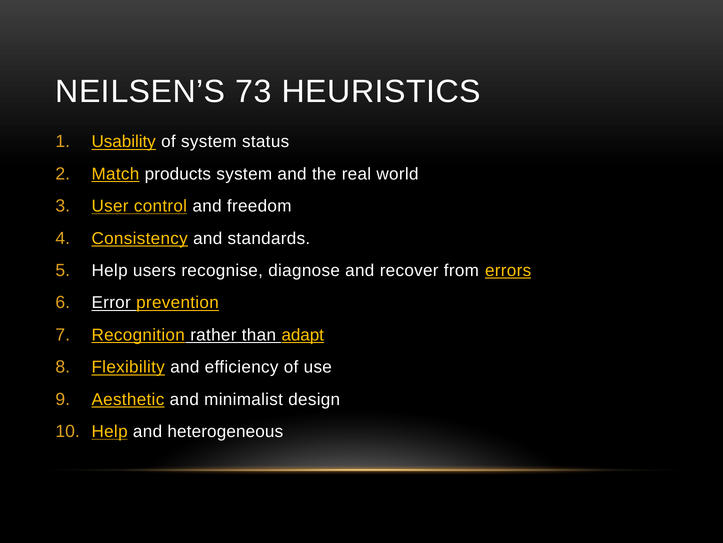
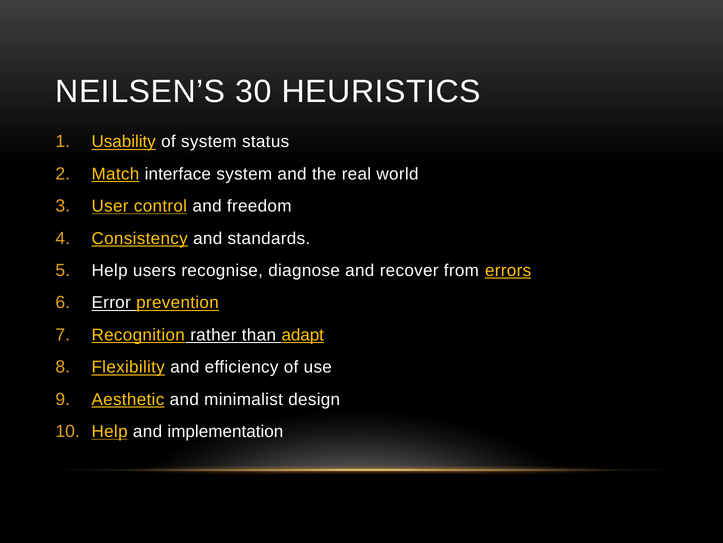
73: 73 -> 30
products: products -> interface
heterogeneous: heterogeneous -> implementation
